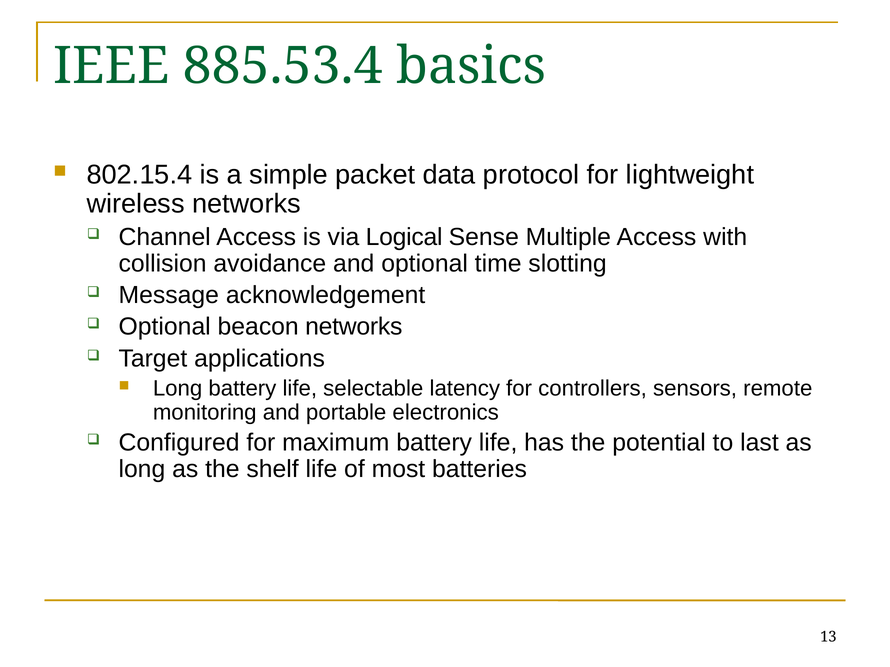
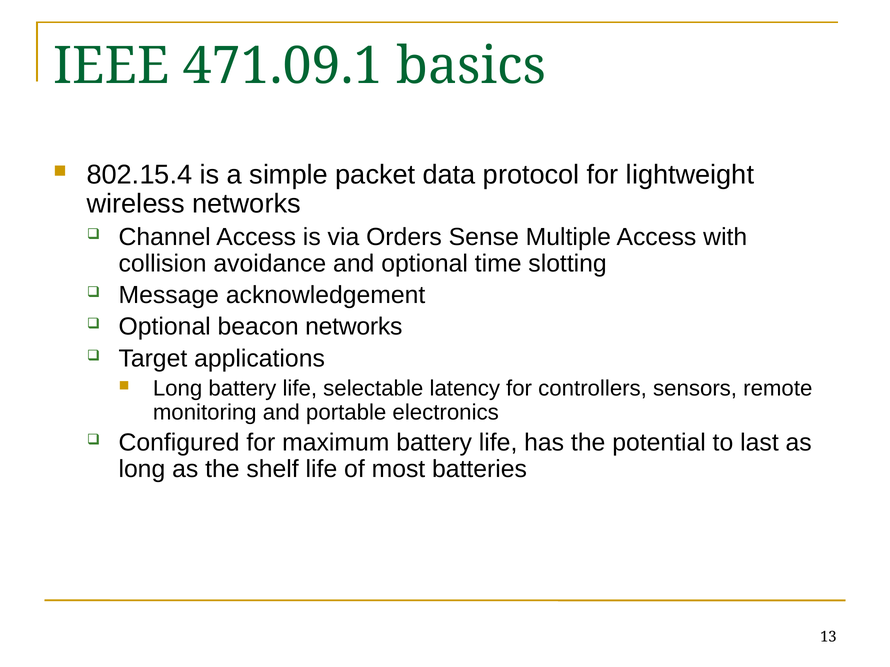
885.53.4: 885.53.4 -> 471.09.1
Logical: Logical -> Orders
